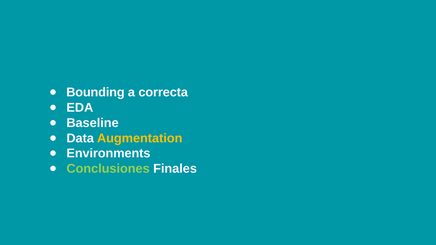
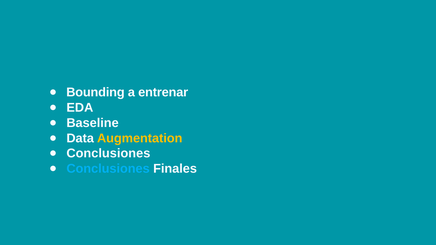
correcta: correcta -> entrenar
Environments at (108, 154): Environments -> Conclusiones
Conclusiones at (108, 169) colour: light green -> light blue
